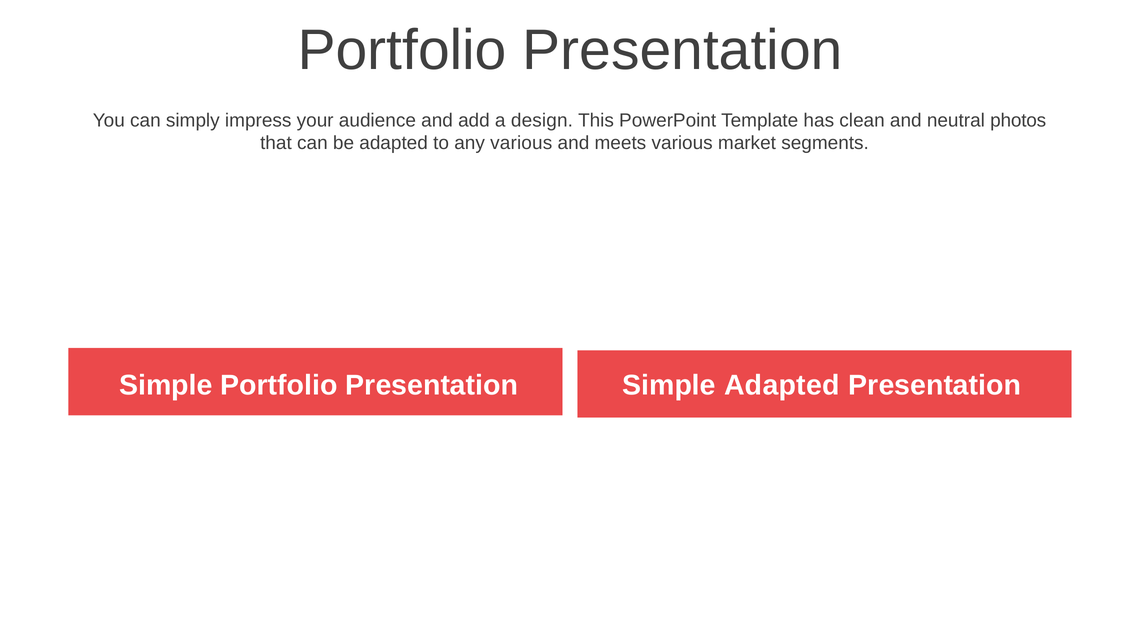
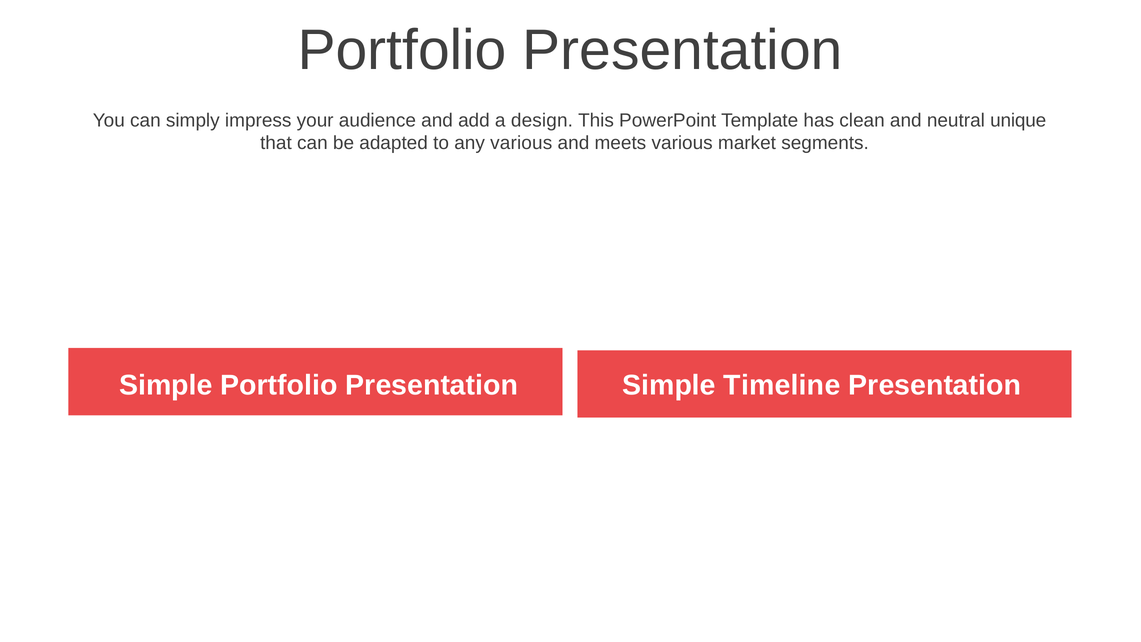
photos: photos -> unique
Simple Adapted: Adapted -> Timeline
